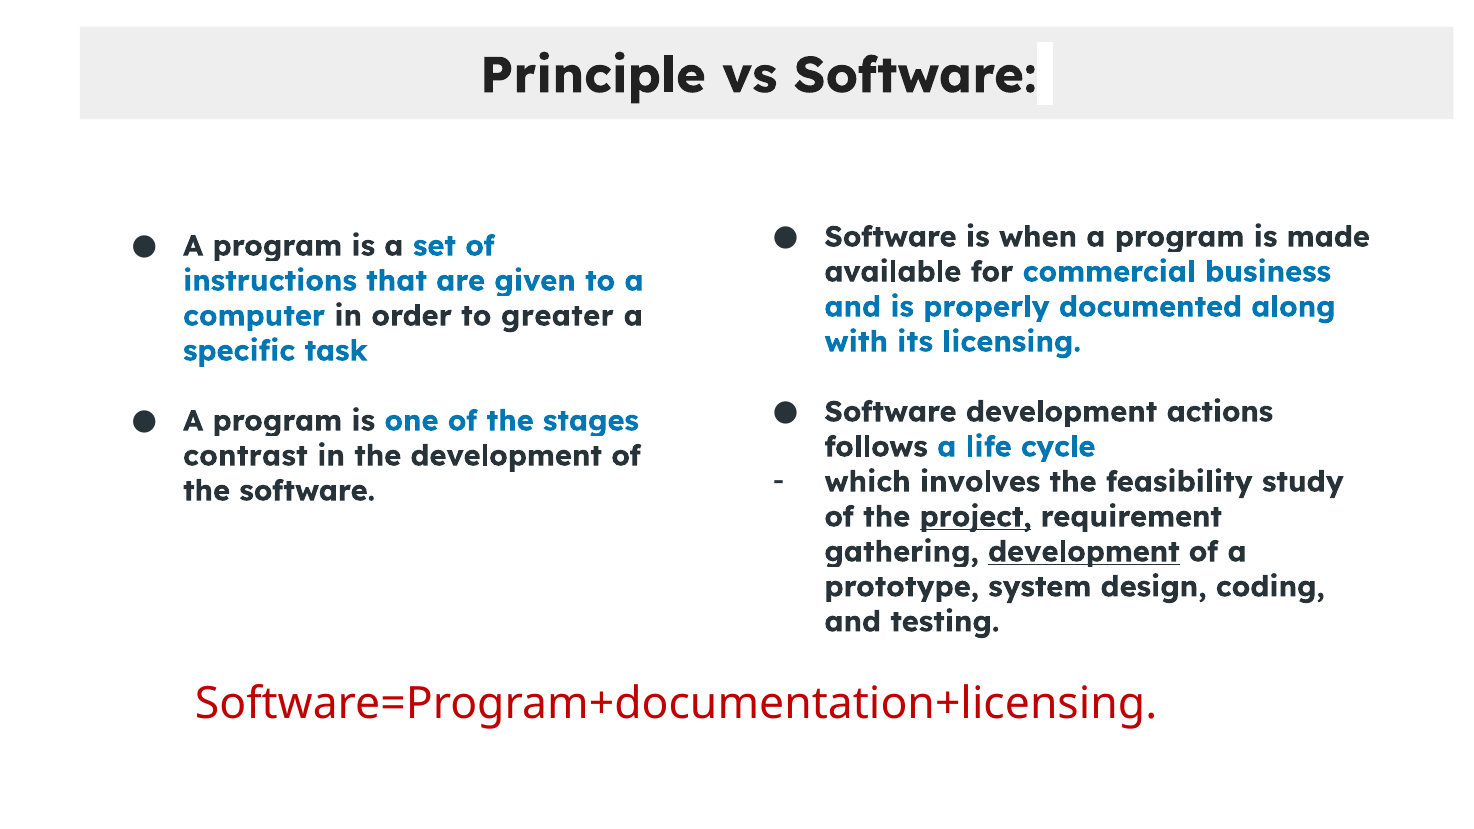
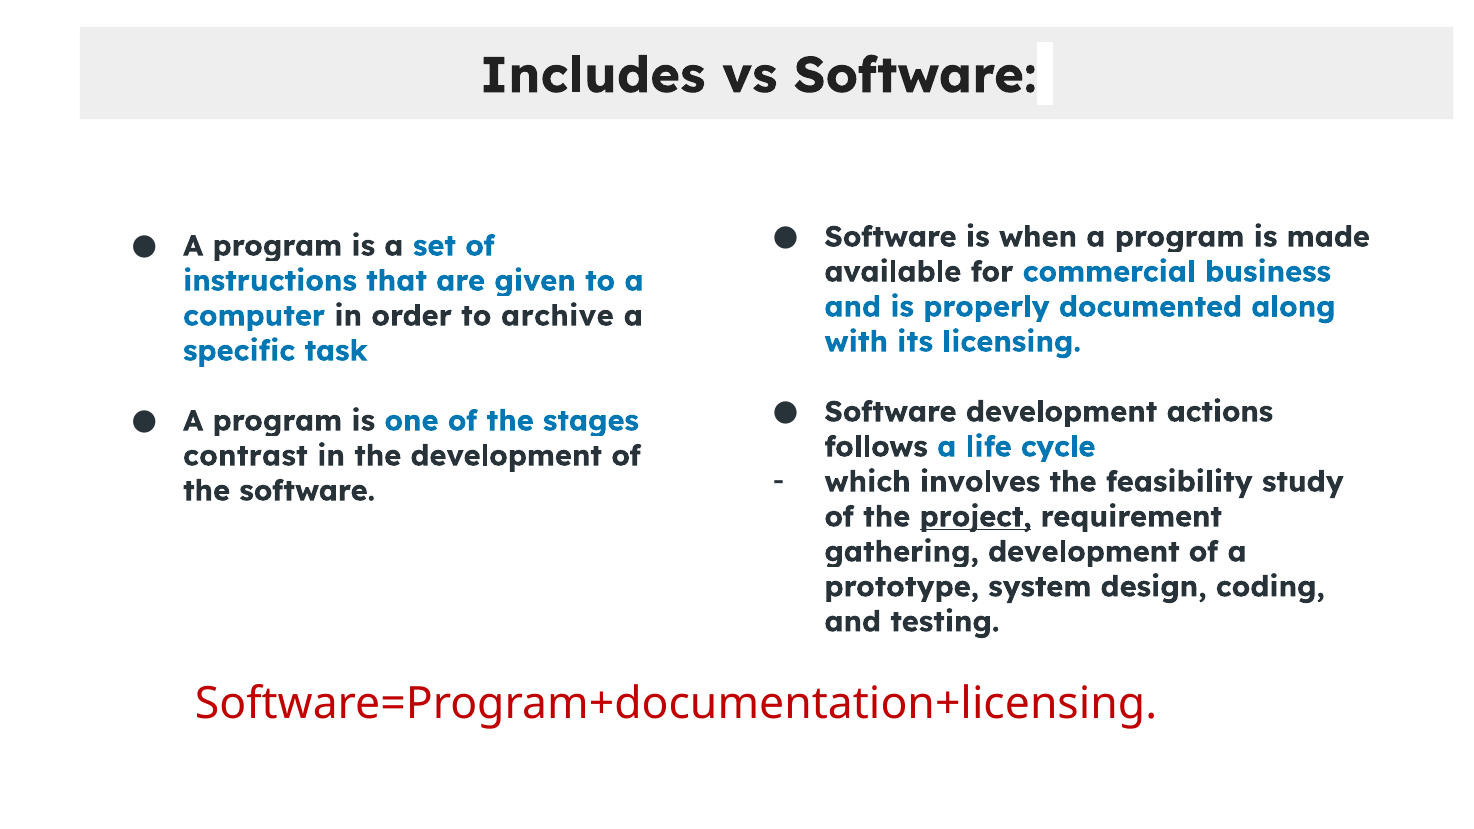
Principle: Principle -> Includes
greater: greater -> archive
development at (1084, 552) underline: present -> none
